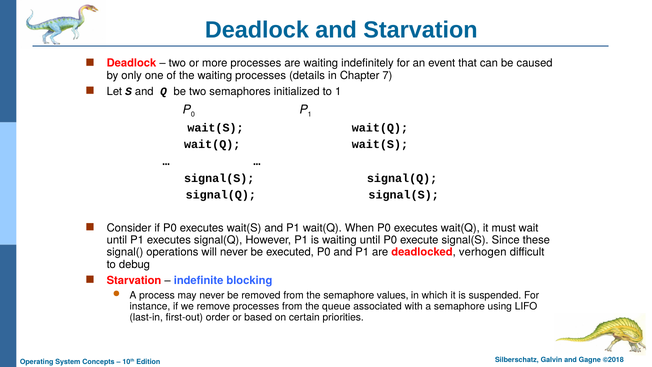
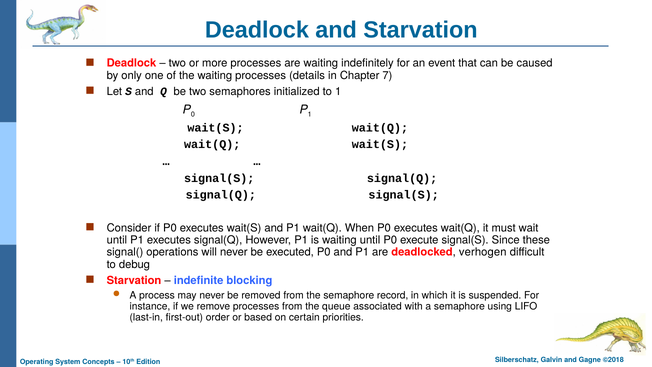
values: values -> record
